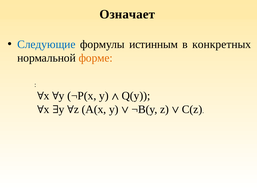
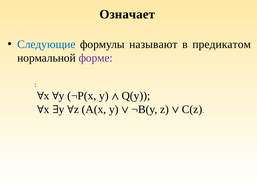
истинным: истинным -> называют
конкретных: конкретных -> предикатом
форме colour: orange -> purple
